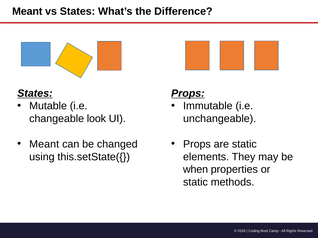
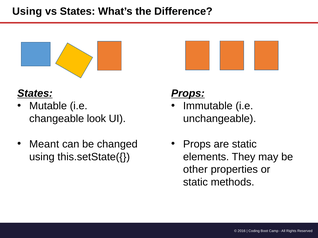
Meant at (27, 11): Meant -> Using
when: when -> other
